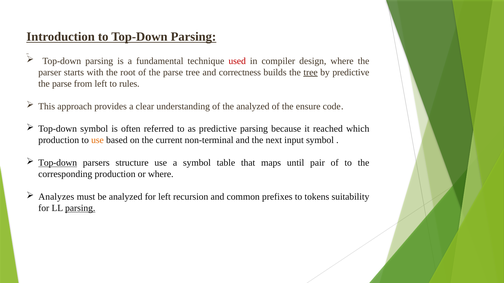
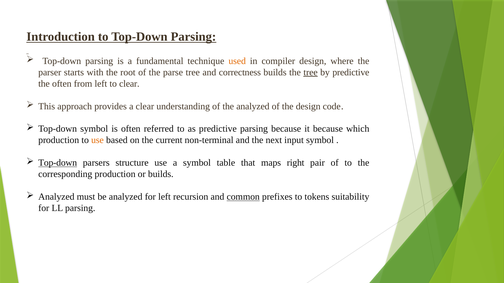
used colour: red -> orange
parse at (62, 84): parse -> often
to rules: rules -> clear
the ensure: ensure -> design
it reached: reached -> because
until: until -> right
or where: where -> builds
Analyzes at (56, 197): Analyzes -> Analyzed
common underline: none -> present
parsing at (80, 208) underline: present -> none
